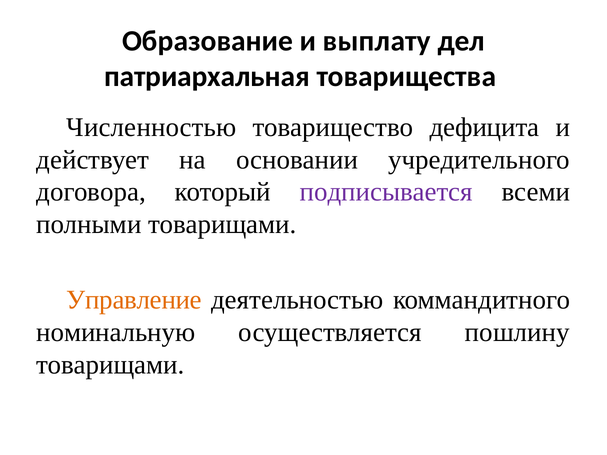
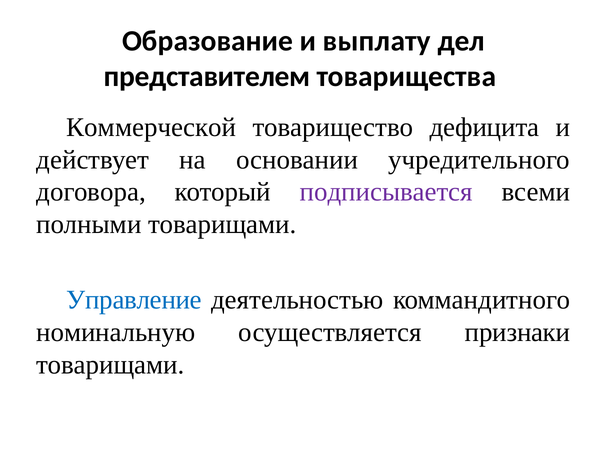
патриархальная: патриархальная -> представителем
Численностью: Численностью -> Коммерческой
Управление colour: orange -> blue
пошлину: пошлину -> признаки
